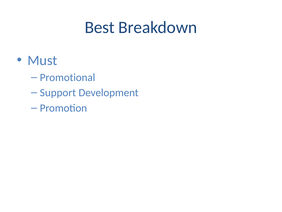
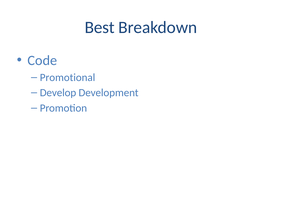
Must: Must -> Code
Support: Support -> Develop
